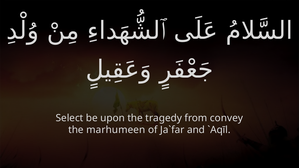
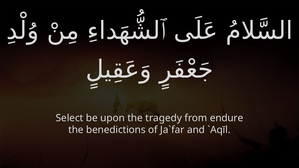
convey: convey -> endure
marhumeen: marhumeen -> benedictions
